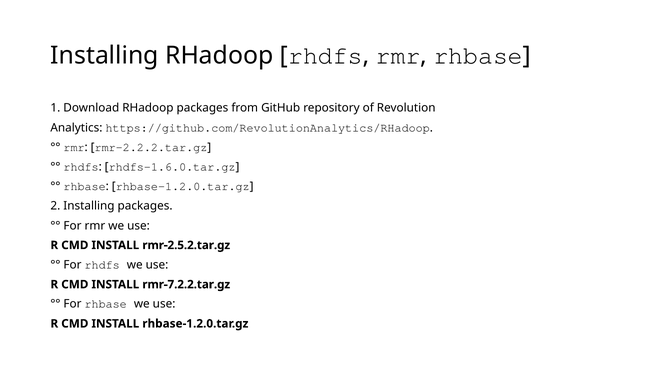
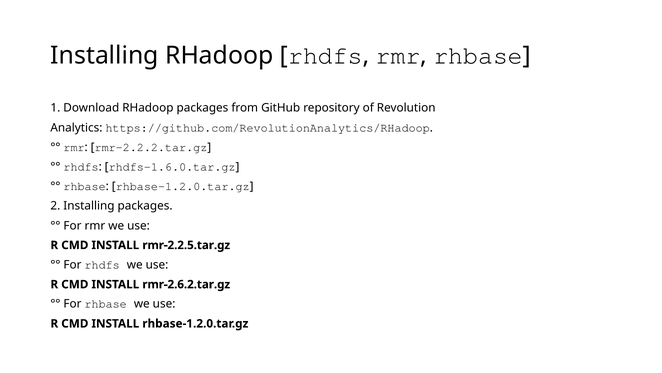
rmr-2.5.2.tar.gz: rmr-2.5.2.tar.gz -> rmr-2.2.5.tar.gz
rmr-7.2.2.tar.gz: rmr-7.2.2.tar.gz -> rmr-2.6.2.tar.gz
